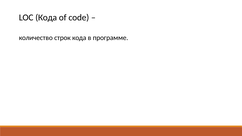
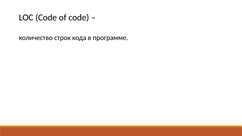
LOC Кода: Кода -> Code
